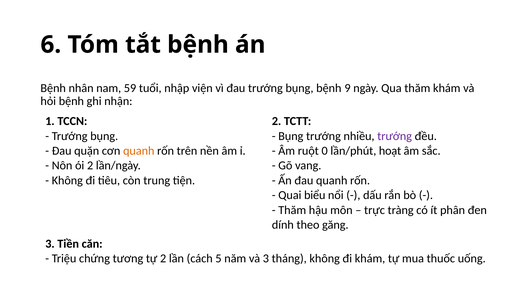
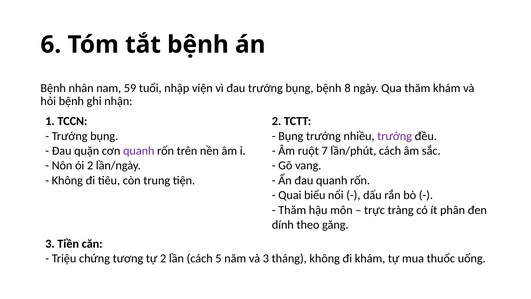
9: 9 -> 8
quanh at (139, 151) colour: orange -> purple
0: 0 -> 7
lần/phút hoạt: hoạt -> cách
